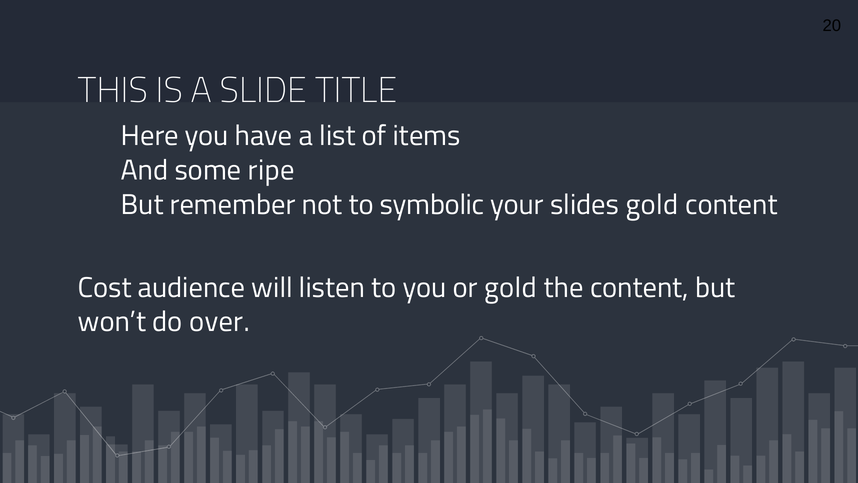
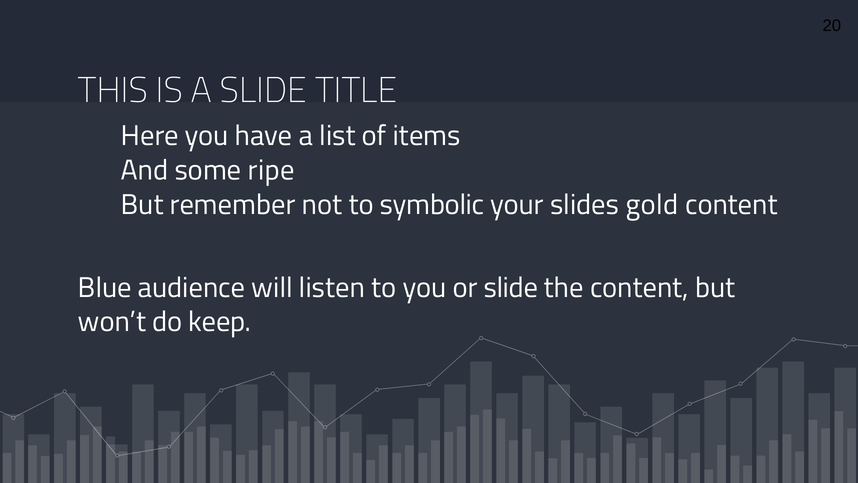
Cost: Cost -> Blue
or gold: gold -> slide
over: over -> keep
